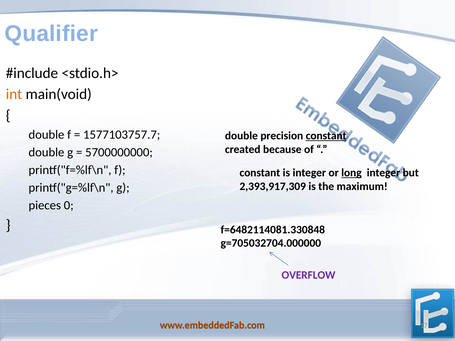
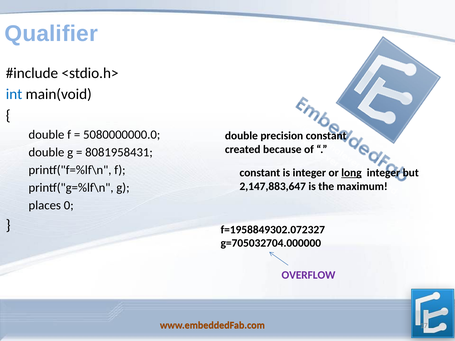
int colour: orange -> blue
1577103757.7: 1577103757.7 -> 5080000000.0
constant at (326, 136) underline: present -> none
5700000000: 5700000000 -> 8081958431
2,393,917,309: 2,393,917,309 -> 2,147,883,647
pieces: pieces -> places
f=6482114081.330848: f=6482114081.330848 -> f=1958849302.072327
